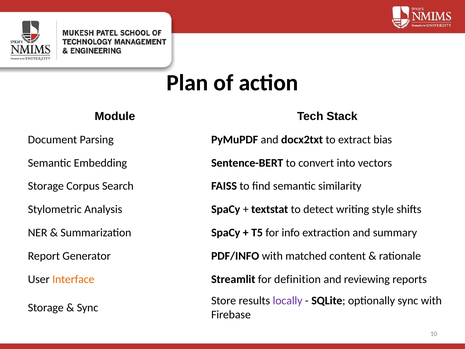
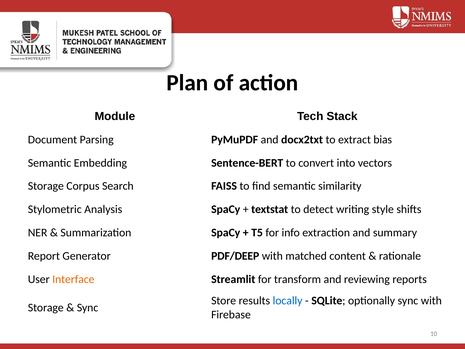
PDF/INFO: PDF/INFO -> PDF/DEEP
definition: definition -> transform
locally colour: purple -> blue
